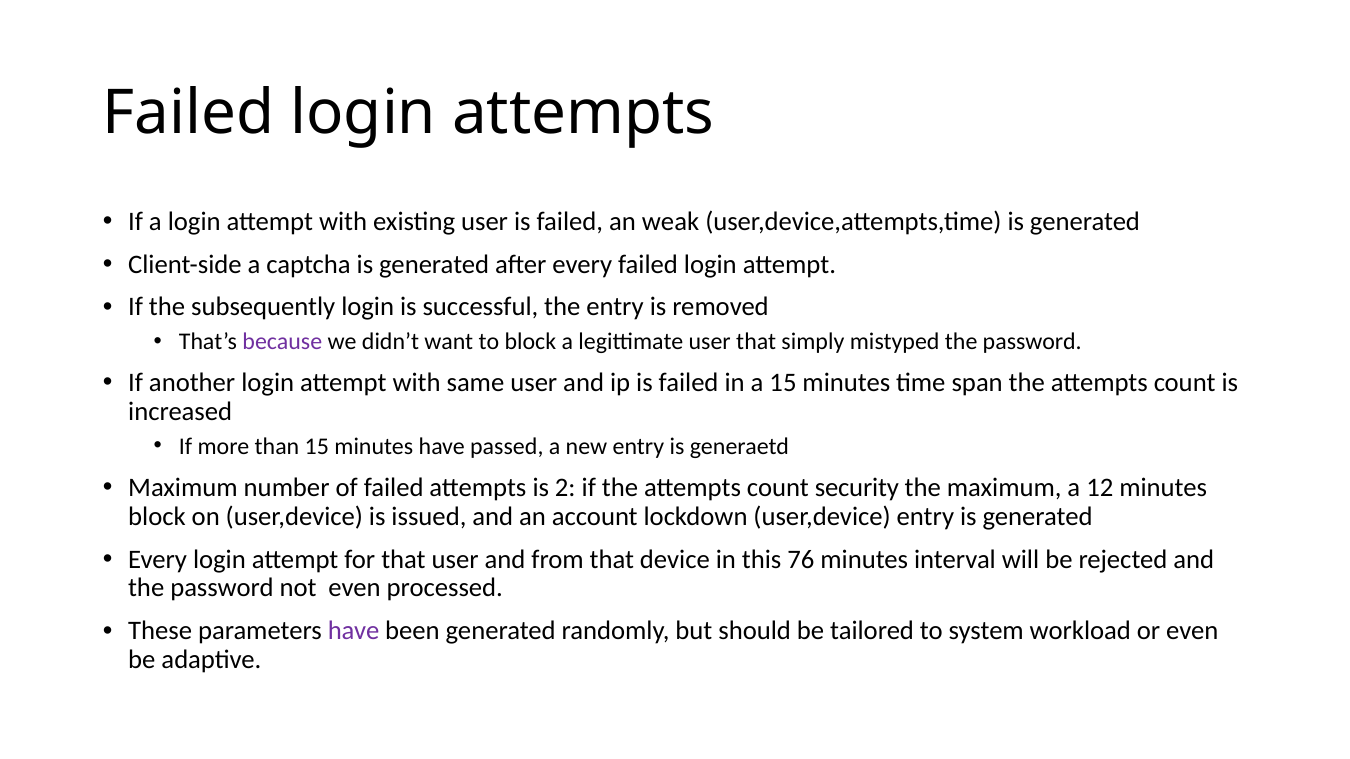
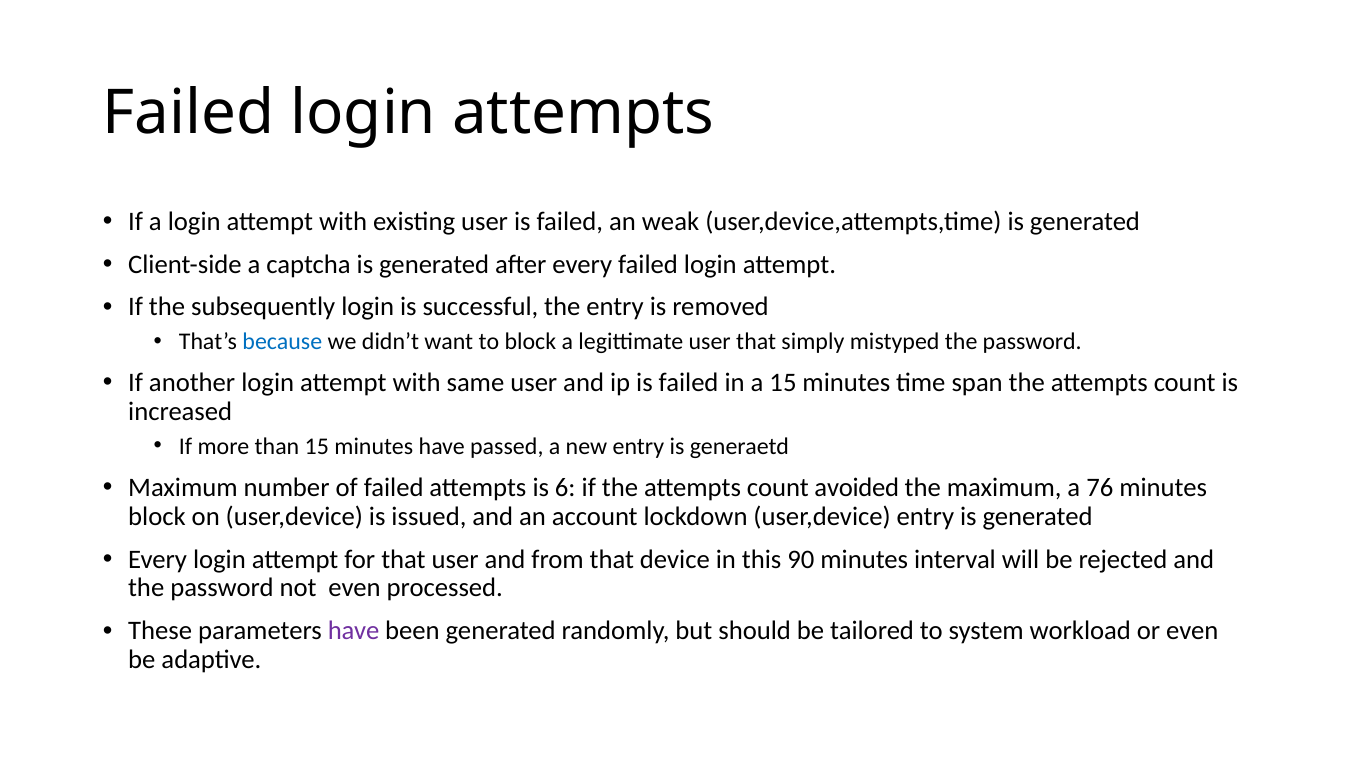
because colour: purple -> blue
2: 2 -> 6
security: security -> avoided
12: 12 -> 76
76: 76 -> 90
